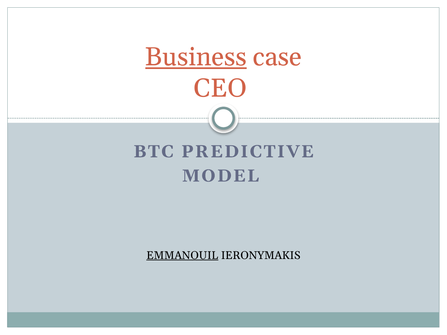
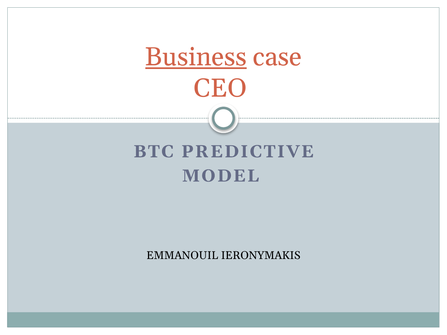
EMMANOUIL underline: present -> none
